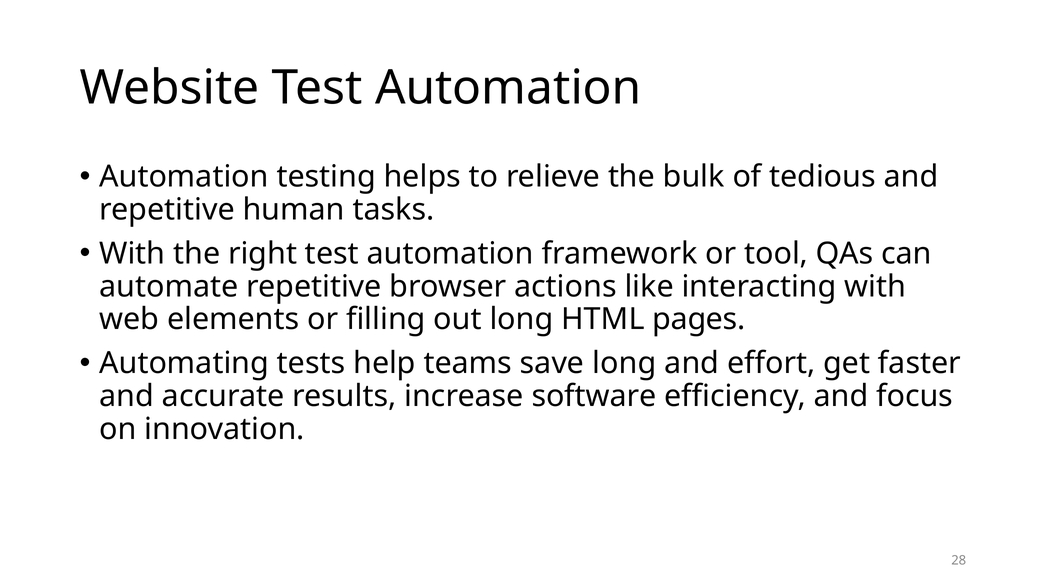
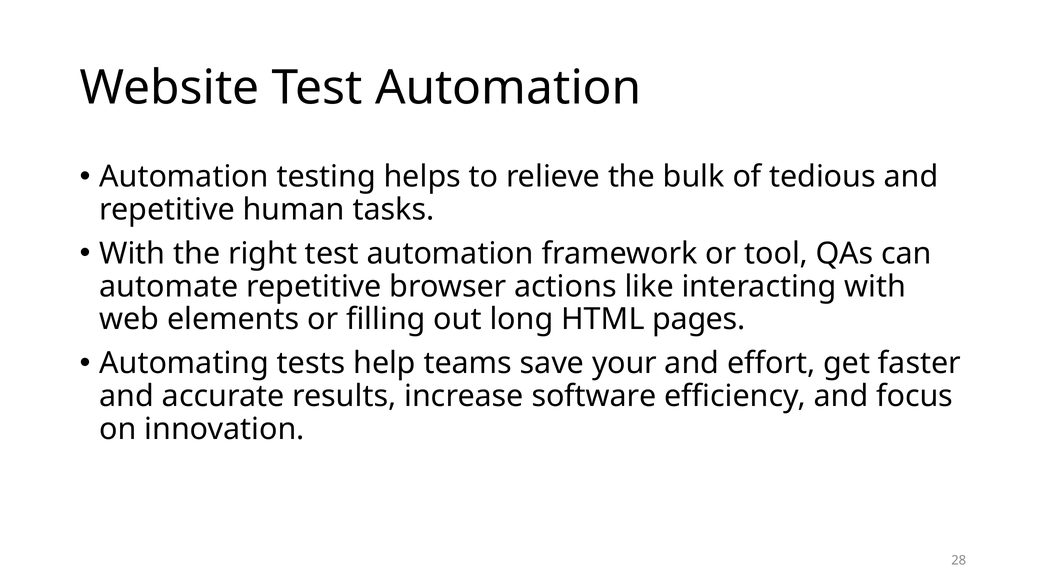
save long: long -> your
